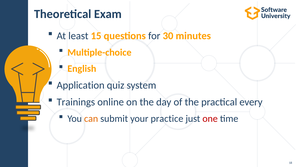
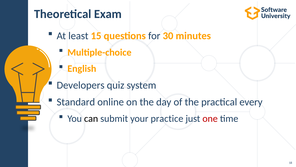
Application: Application -> Developers
Trainings: Trainings -> Standard
can colour: orange -> black
